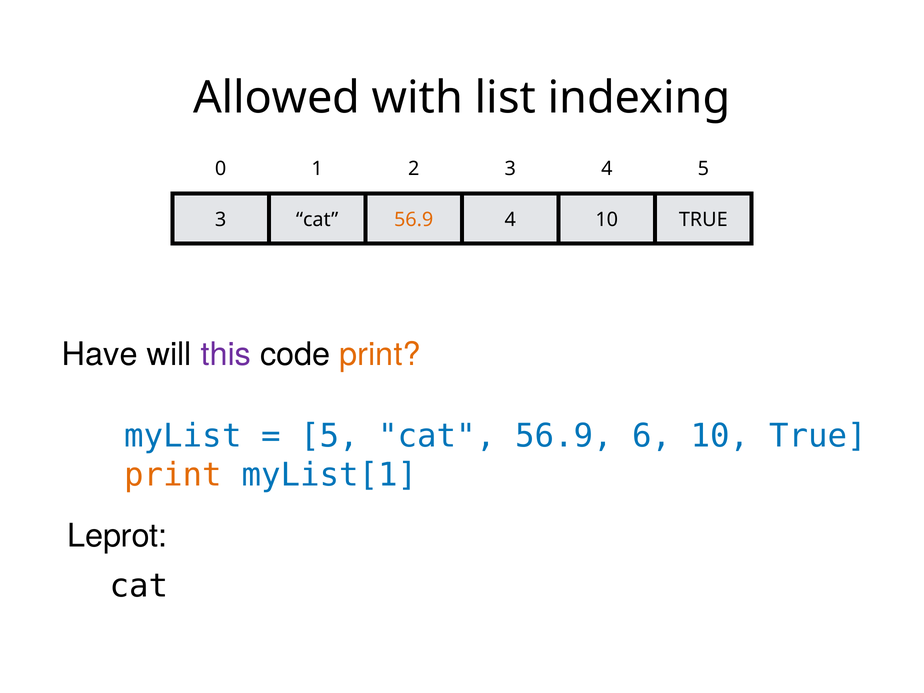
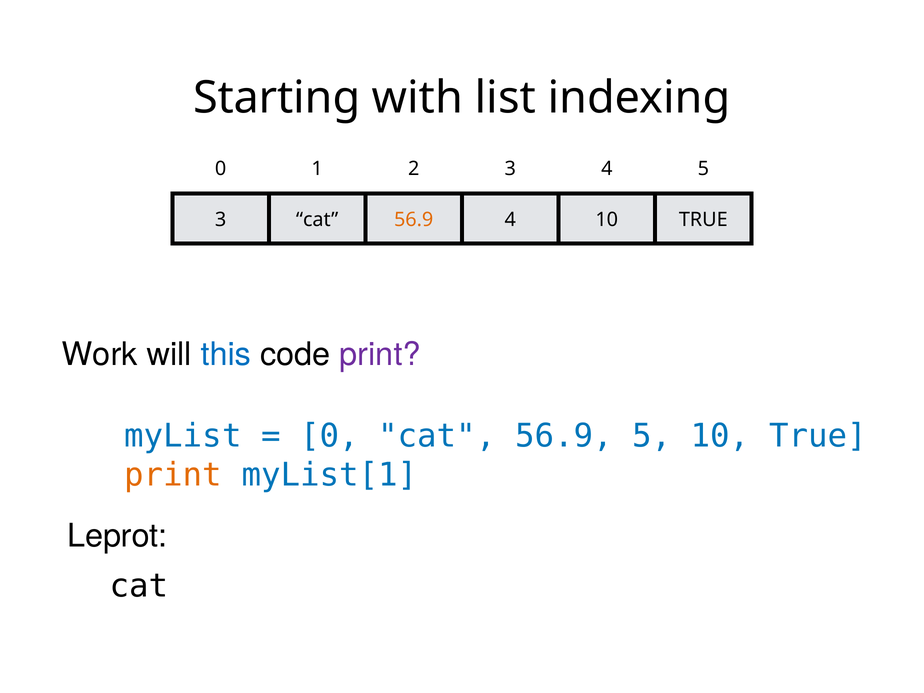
Allowed: Allowed -> Starting
Have: Have -> Work
this colour: purple -> blue
print at (380, 355) colour: orange -> purple
5 at (329, 436): 5 -> 0
56.9 6: 6 -> 5
